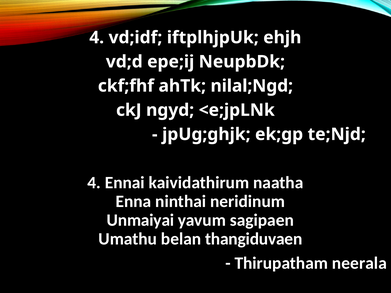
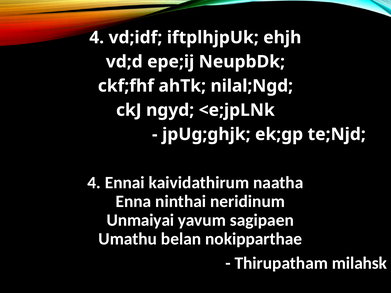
thangiduvaen: thangiduvaen -> nokipparthae
neerala: neerala -> milahsk
